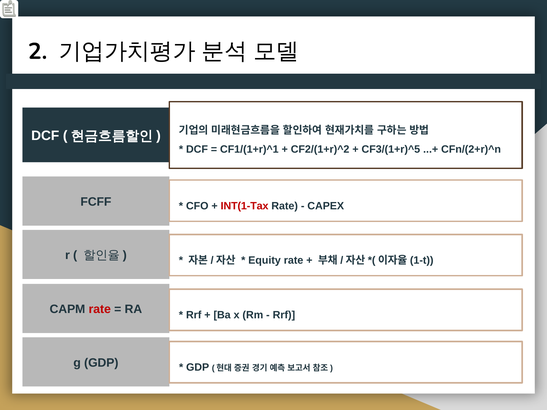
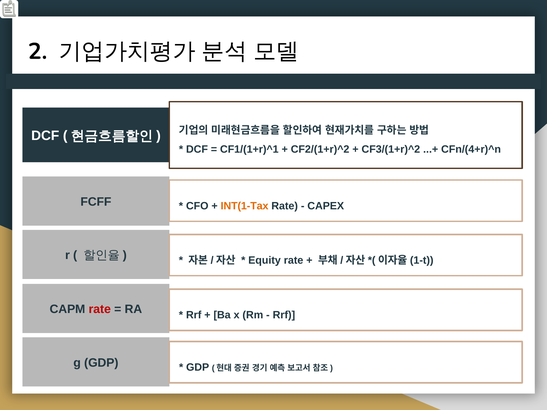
CF3/(1+r)^5: CF3/(1+r)^5 -> CF3/(1+r)^2
CFn/(2+r)^n: CFn/(2+r)^n -> CFn/(4+r)^n
INT(1-Tax colour: red -> orange
